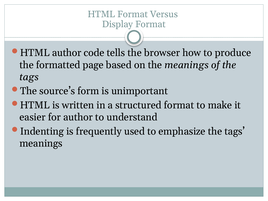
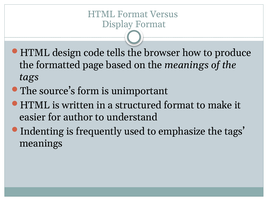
HTML author: author -> design
